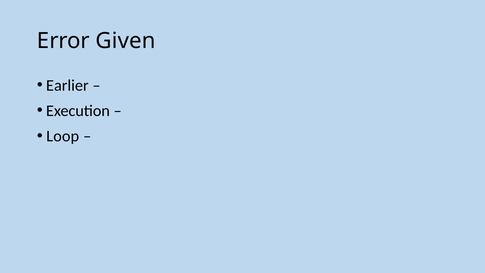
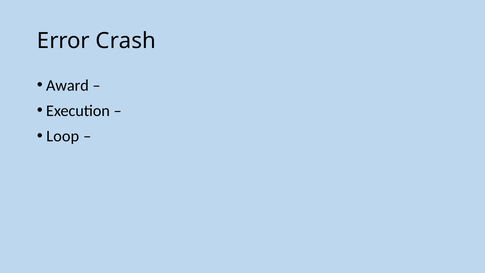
Given: Given -> Crash
Earlier: Earlier -> Award
